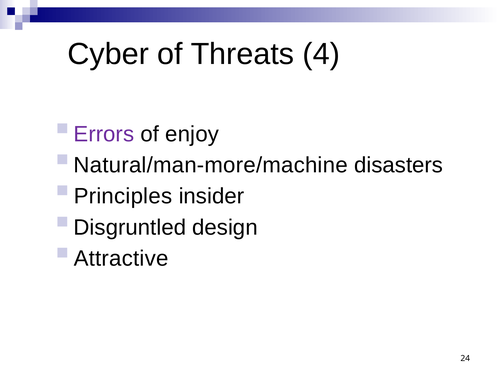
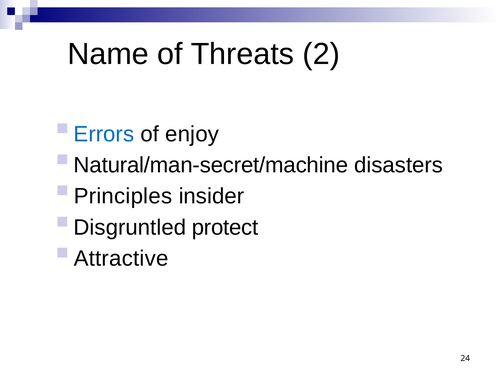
Cyber: Cyber -> Name
4: 4 -> 2
Errors colour: purple -> blue
Natural/man-more/machine: Natural/man-more/machine -> Natural/man-secret/machine
design: design -> protect
